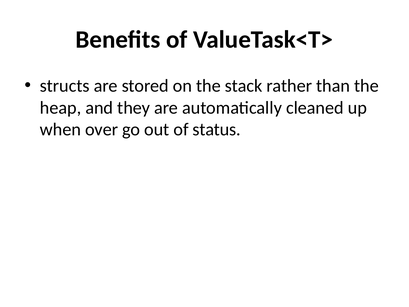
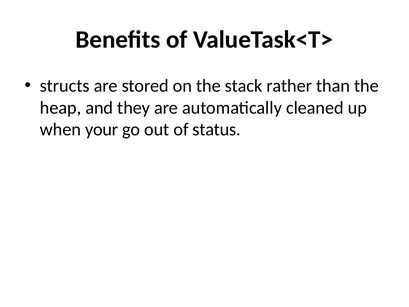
over: over -> your
